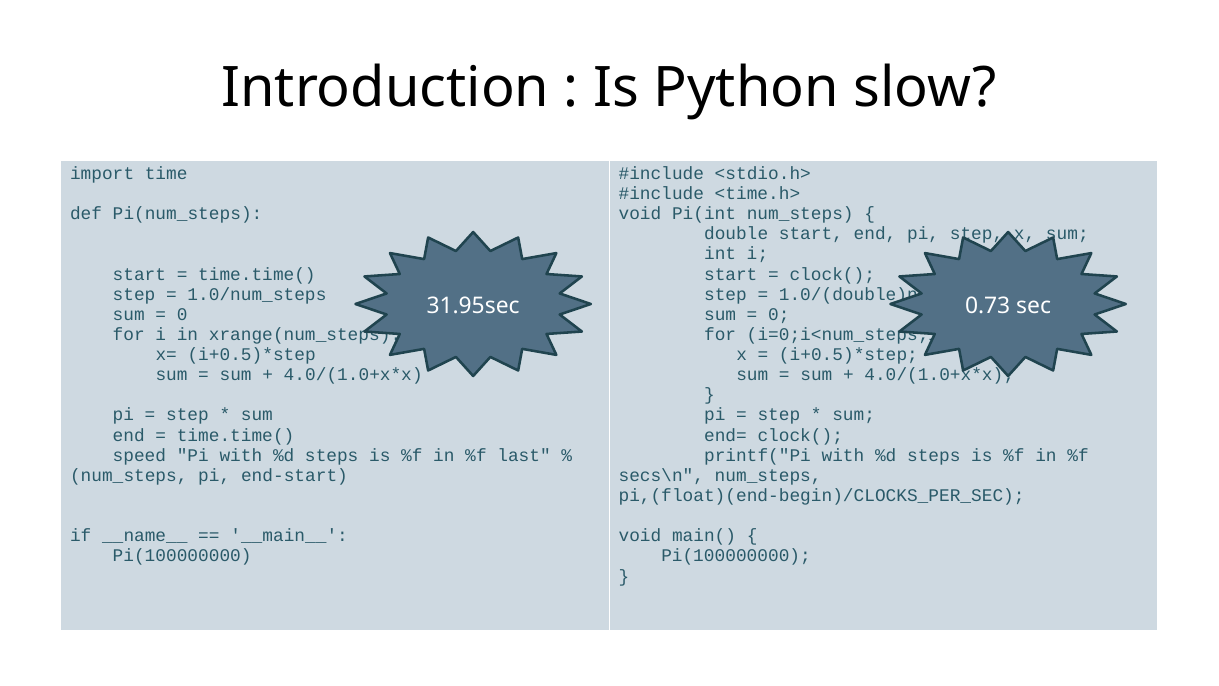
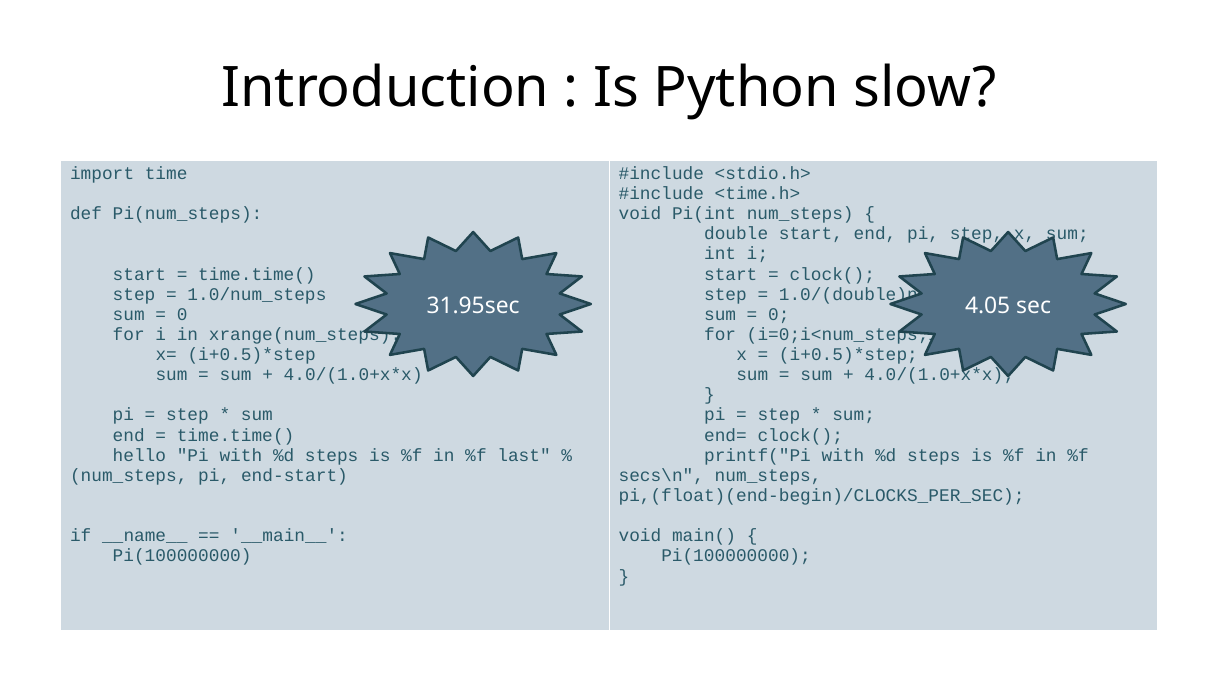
0.73: 0.73 -> 4.05
speed: speed -> hello
